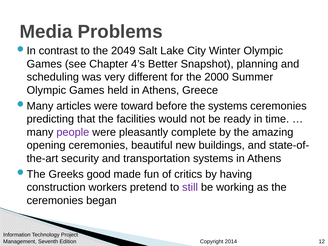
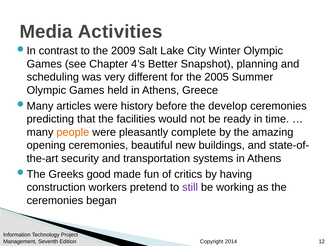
Problems: Problems -> Activities
2049: 2049 -> 2009
2000: 2000 -> 2005
toward: toward -> history
the systems: systems -> develop
people colour: purple -> orange
